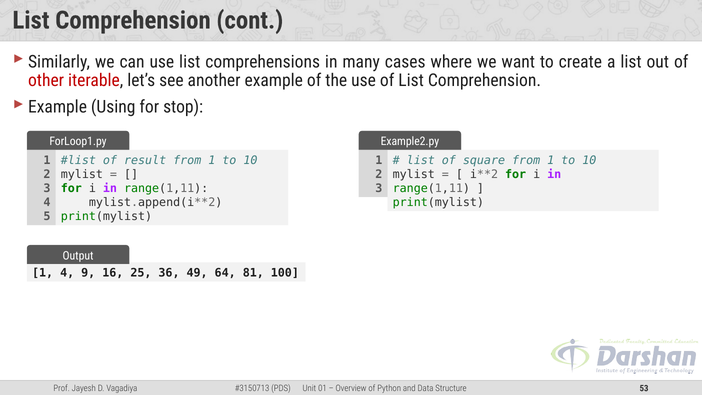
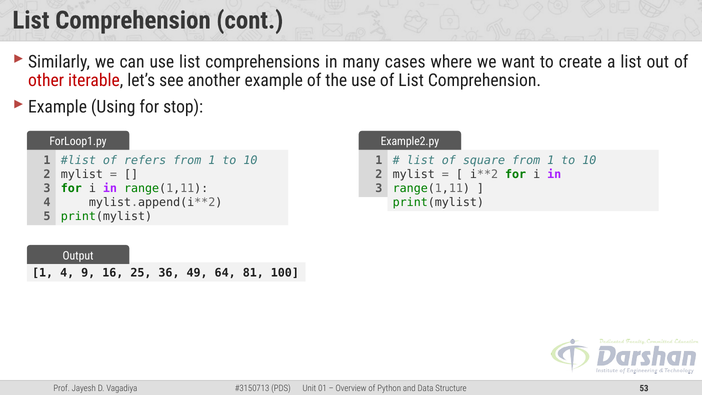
result: result -> refers
